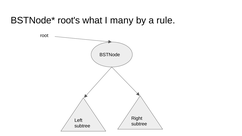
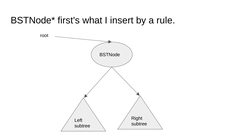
root's: root's -> first's
many: many -> insert
